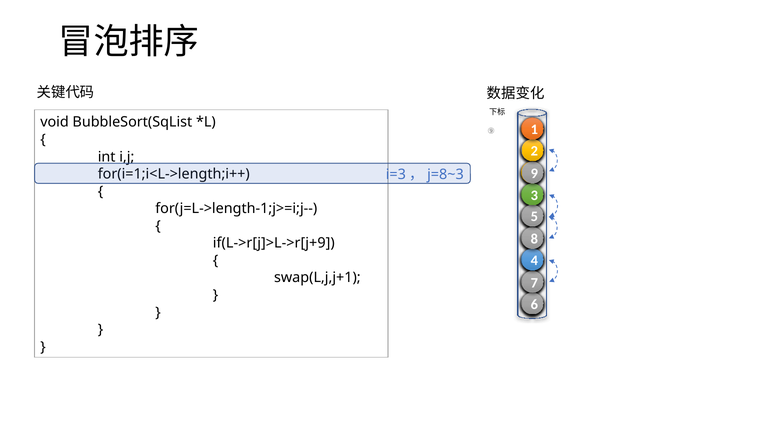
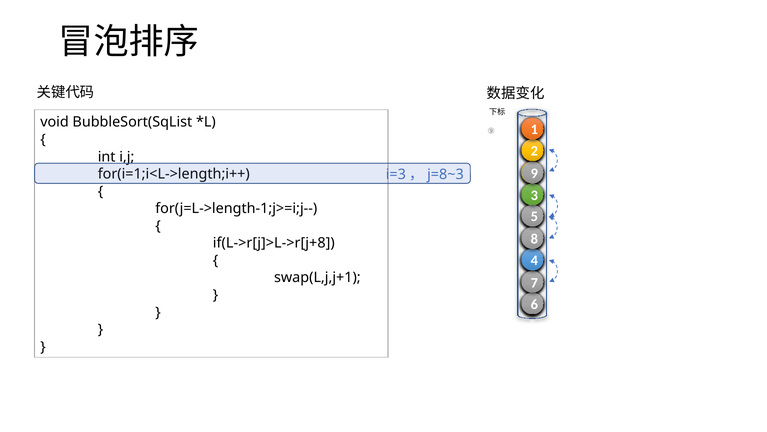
if(L->r[j]>L->r[j+9: if(L->r[j]>L->r[j+9 -> if(L->r[j]>L->r[j+8
